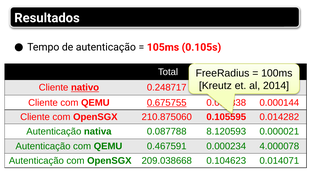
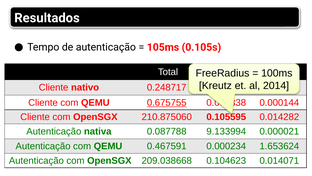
nativo underline: present -> none
8.120593: 8.120593 -> 9.133994
4.000078: 4.000078 -> 1.653624
